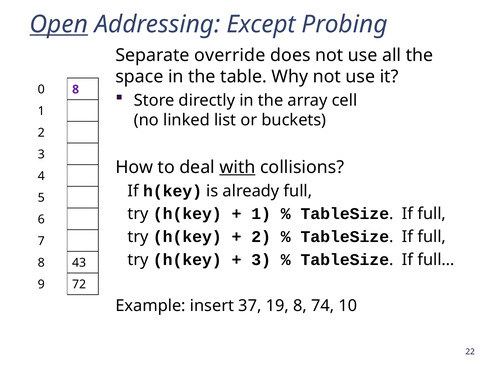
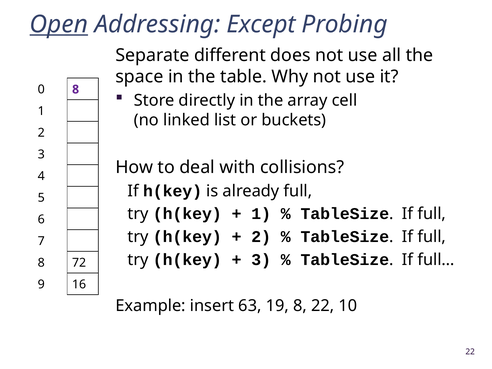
override: override -> different
with underline: present -> none
43: 43 -> 72
72: 72 -> 16
37: 37 -> 63
8 74: 74 -> 22
